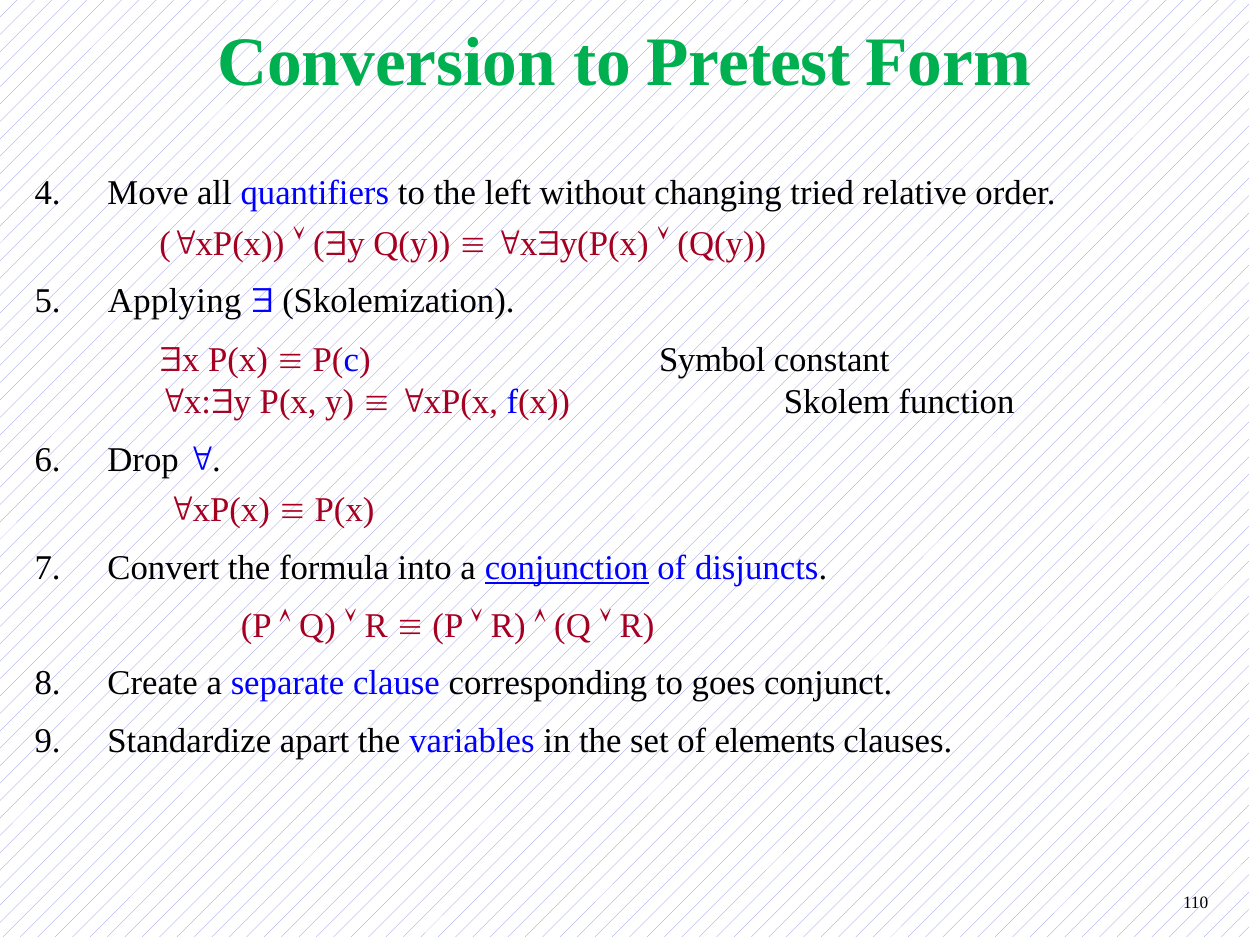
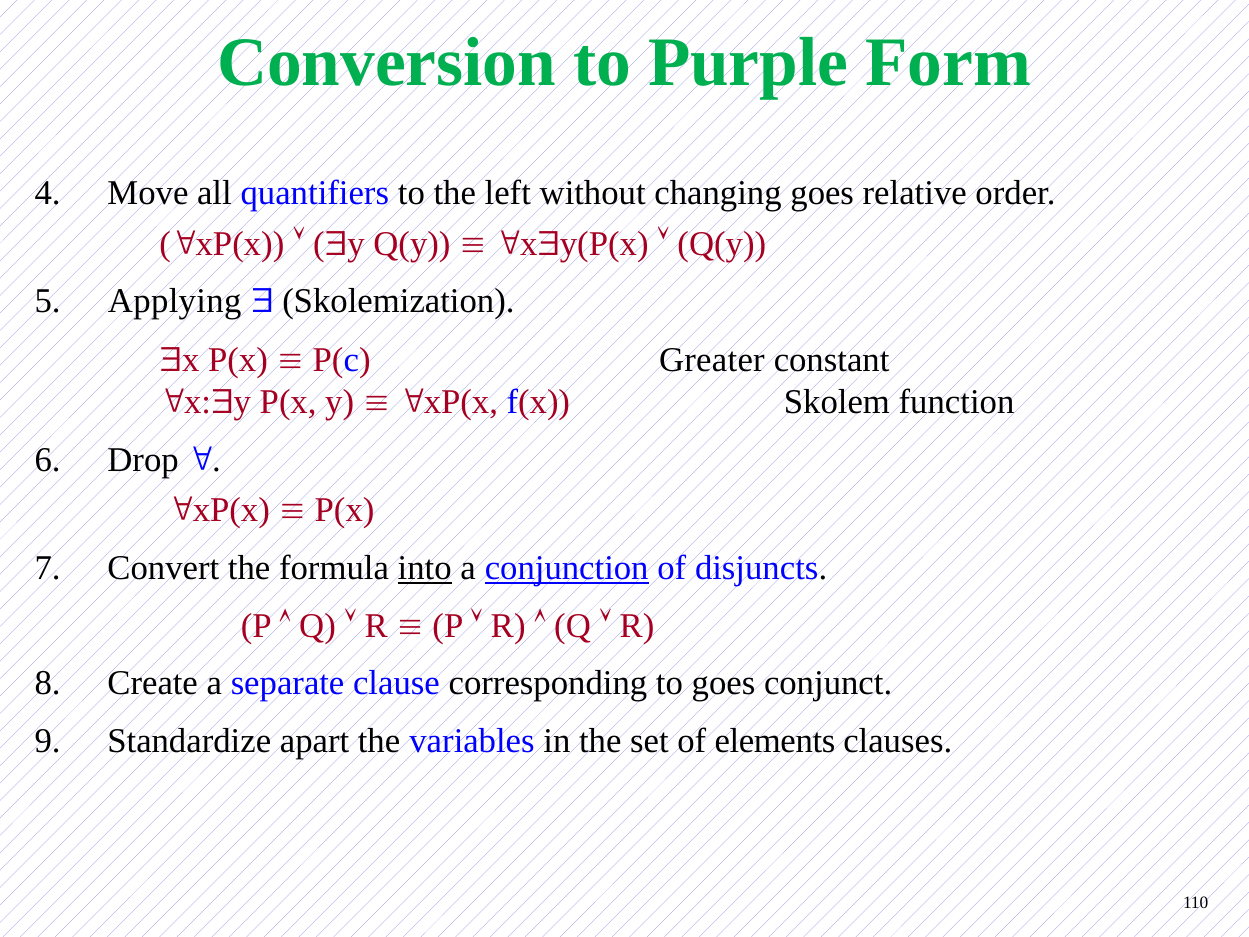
Pretest: Pretest -> Purple
changing tried: tried -> goes
Symbol: Symbol -> Greater
into underline: none -> present
